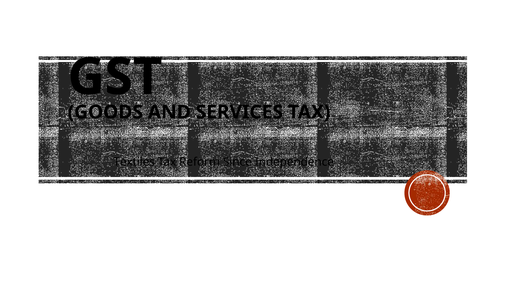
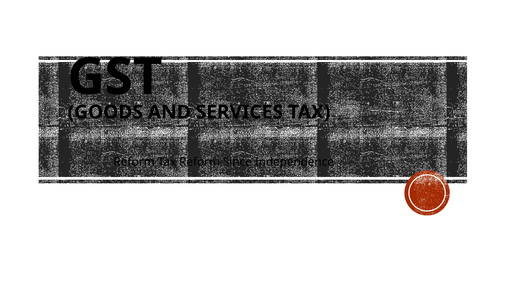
Textiles at (134, 162): Textiles -> Reform
